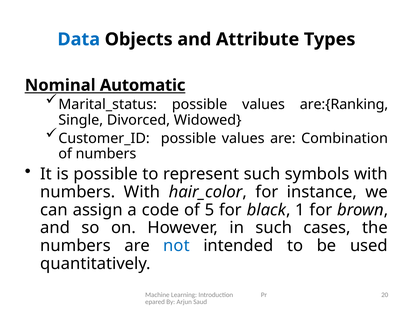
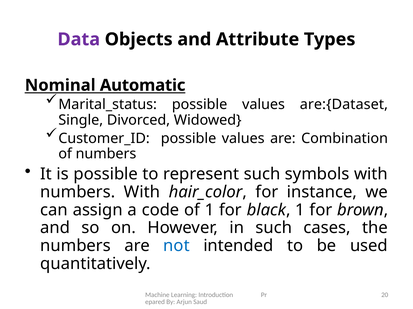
Data colour: blue -> purple
are:{Ranking: are:{Ranking -> are:{Dataset
of 5: 5 -> 1
